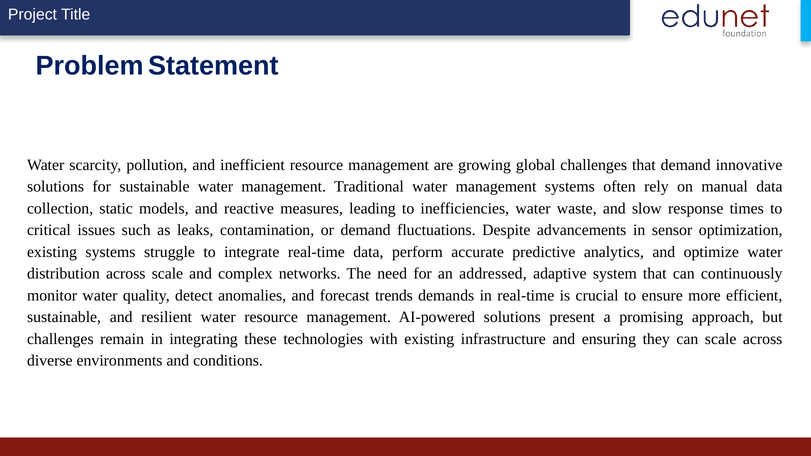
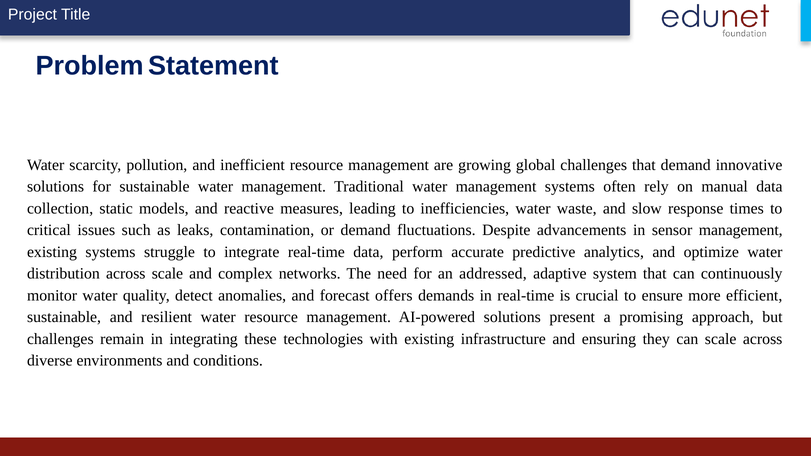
sensor optimization: optimization -> management
trends: trends -> offers
